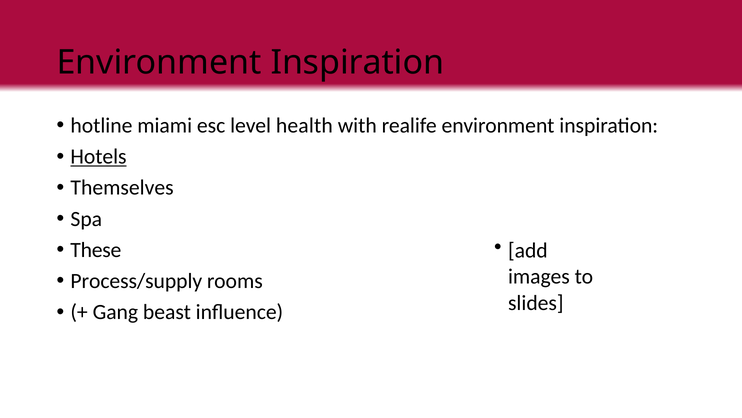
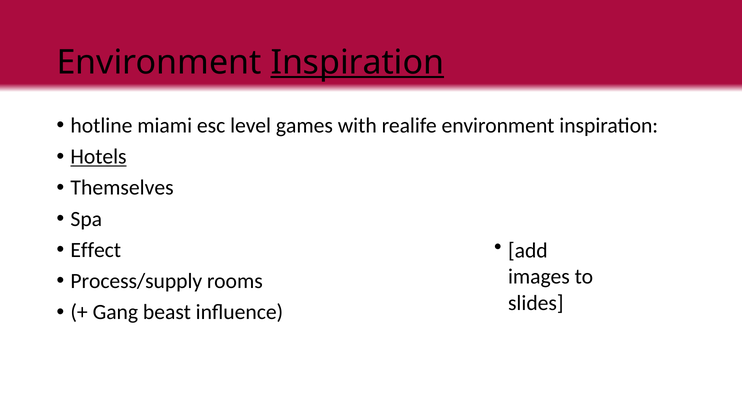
Inspiration at (357, 62) underline: none -> present
health: health -> games
These: These -> Effect
